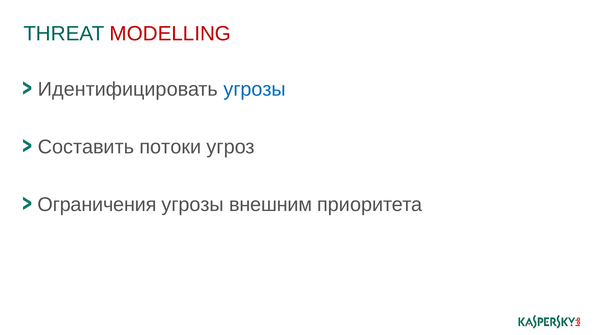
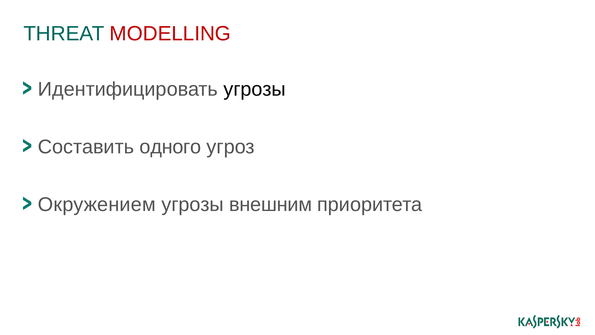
угрозы at (255, 89) colour: blue -> black
потоки: потоки -> одного
Ограничения: Ограничения -> Окружением
